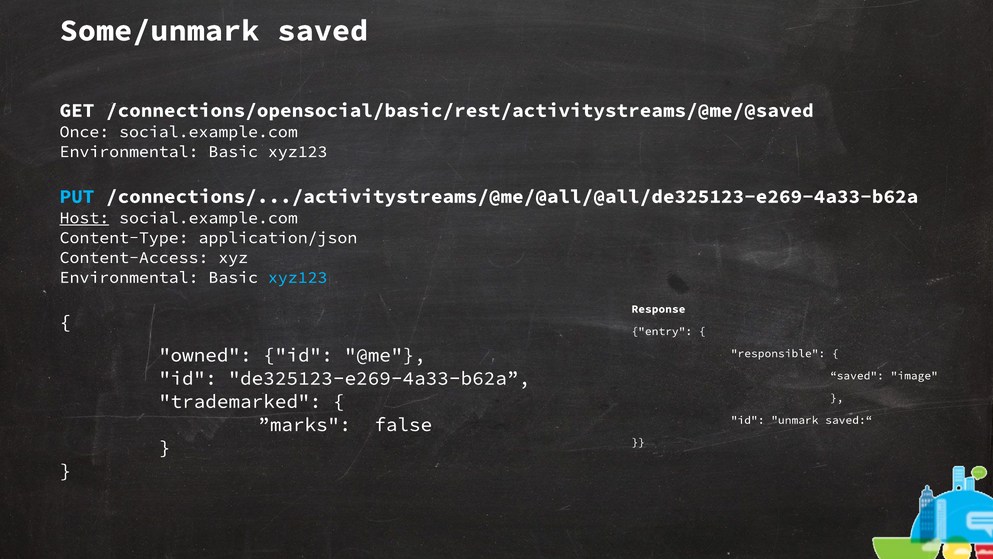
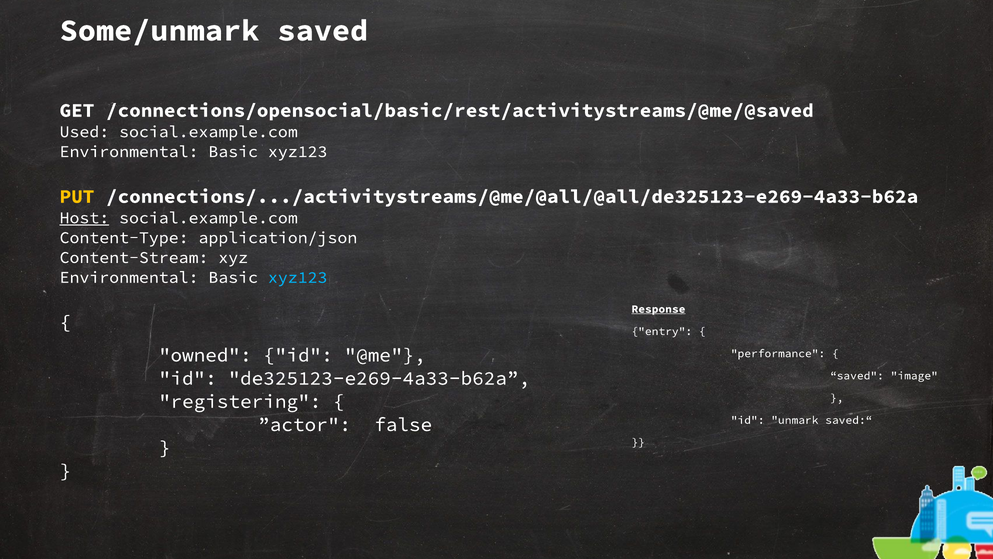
Once: Once -> Used
PUT colour: light blue -> yellow
Content-Access: Content-Access -> Content-Stream
Response underline: none -> present
responsible: responsible -> performance
trademarked: trademarked -> registering
”marks: ”marks -> ”actor
